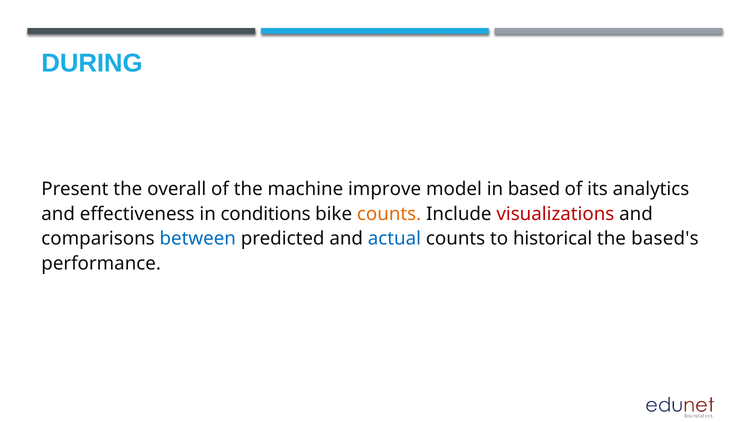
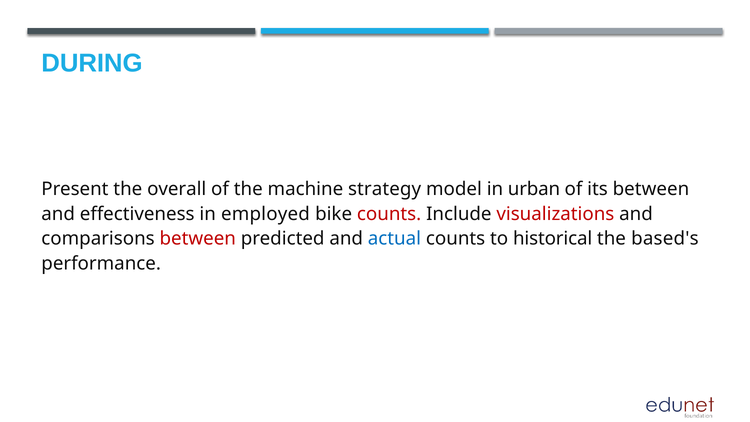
improve: improve -> strategy
based: based -> urban
its analytics: analytics -> between
conditions: conditions -> employed
counts at (389, 214) colour: orange -> red
between at (198, 239) colour: blue -> red
